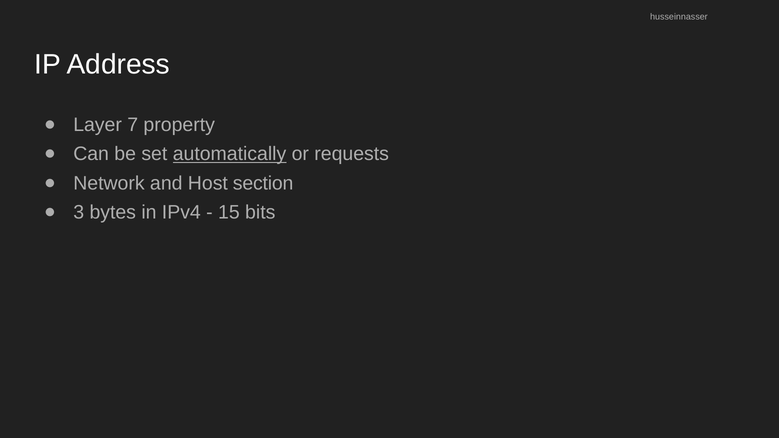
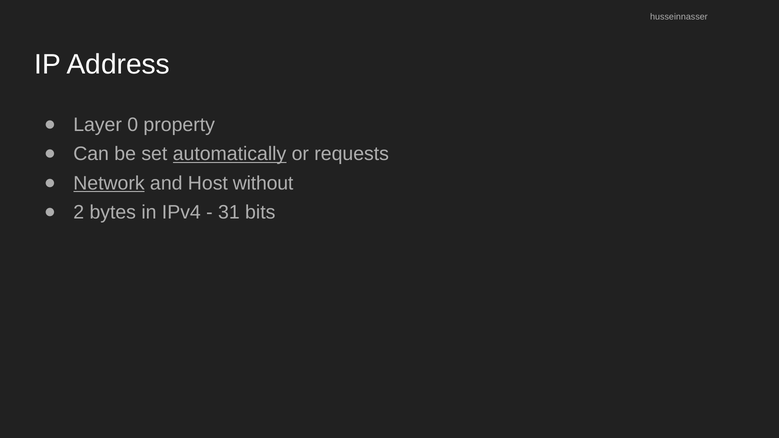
7: 7 -> 0
Network underline: none -> present
section: section -> without
3: 3 -> 2
15: 15 -> 31
